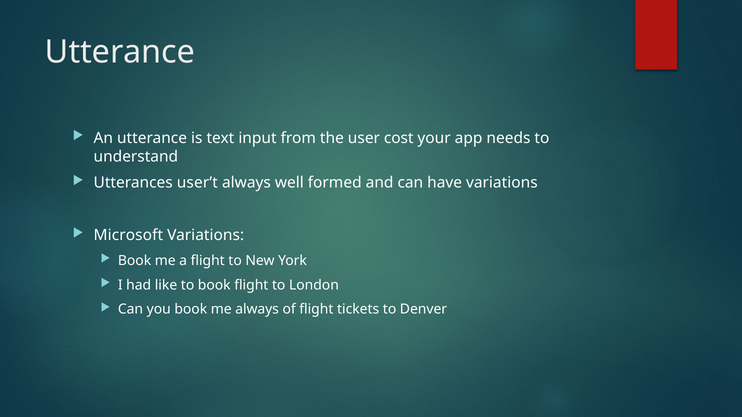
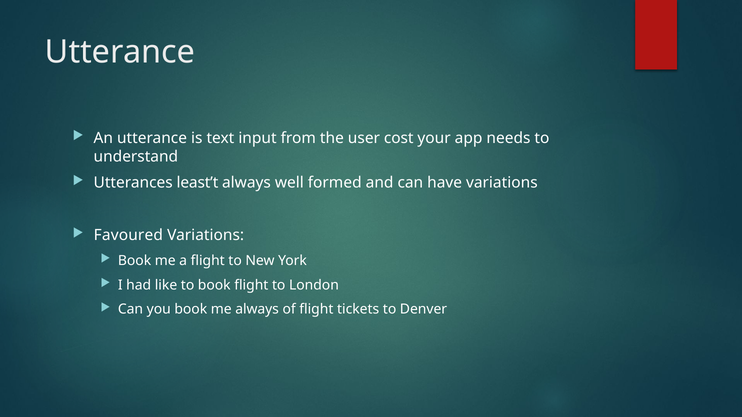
user’t: user’t -> least’t
Microsoft: Microsoft -> Favoured
